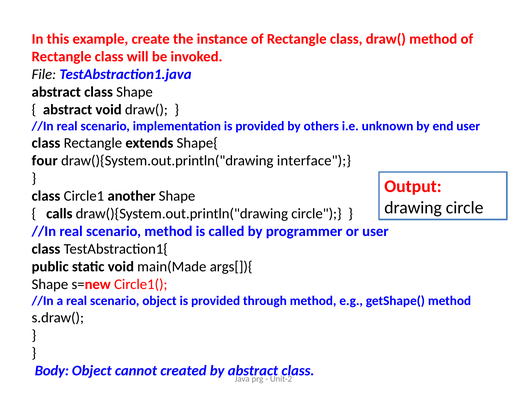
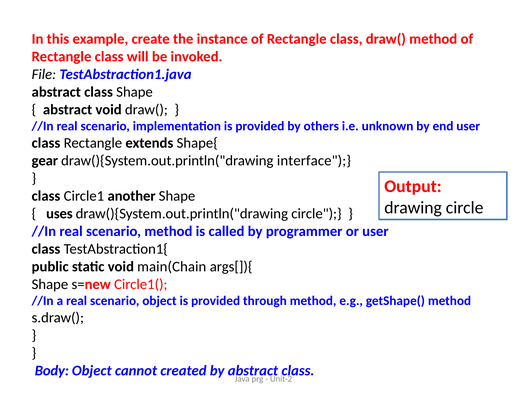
four: four -> gear
calls: calls -> uses
main(Made: main(Made -> main(Chain
